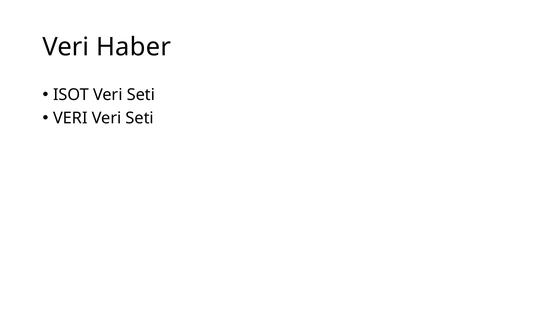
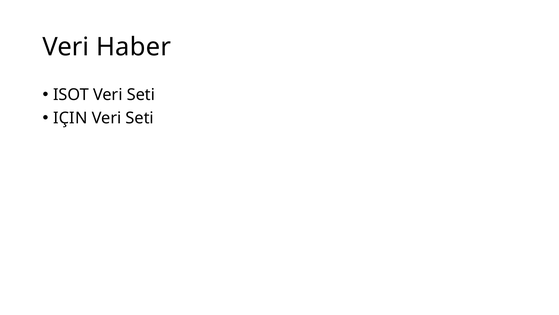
VERI at (70, 118): VERI -> IÇIN
